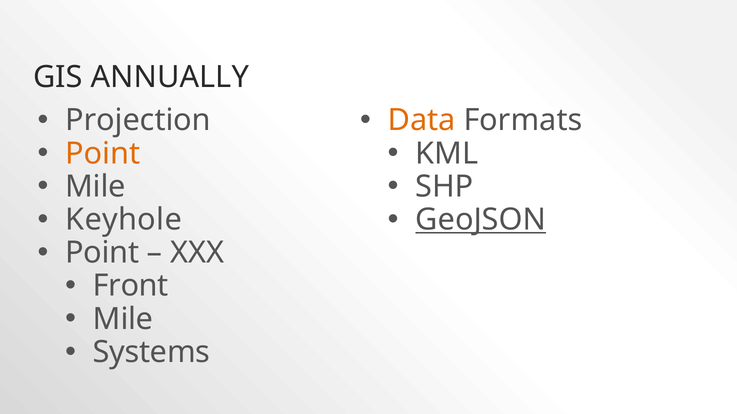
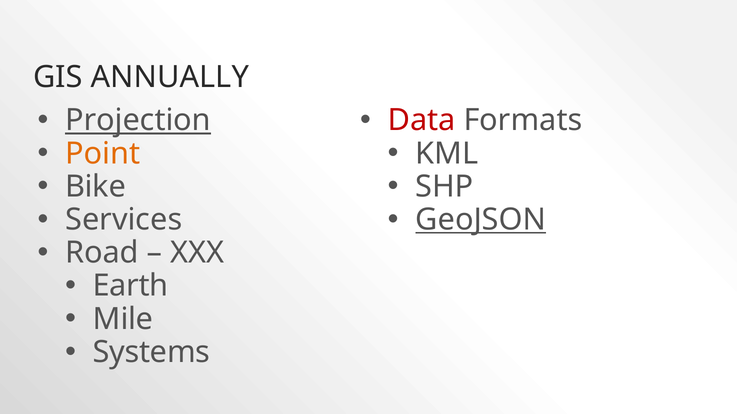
Projection underline: none -> present
Data colour: orange -> red
Mile at (95, 187): Mile -> Bike
Keyhole: Keyhole -> Services
Point at (102, 253): Point -> Road
Front: Front -> Earth
